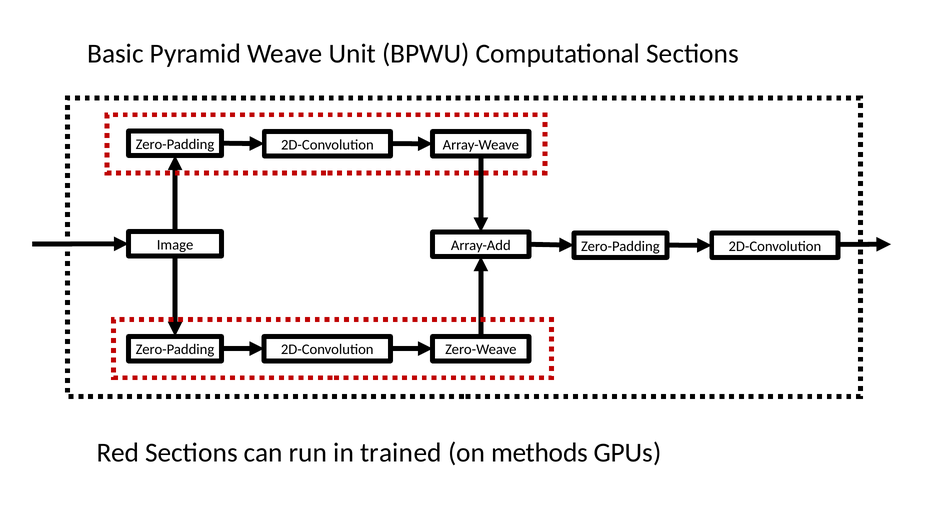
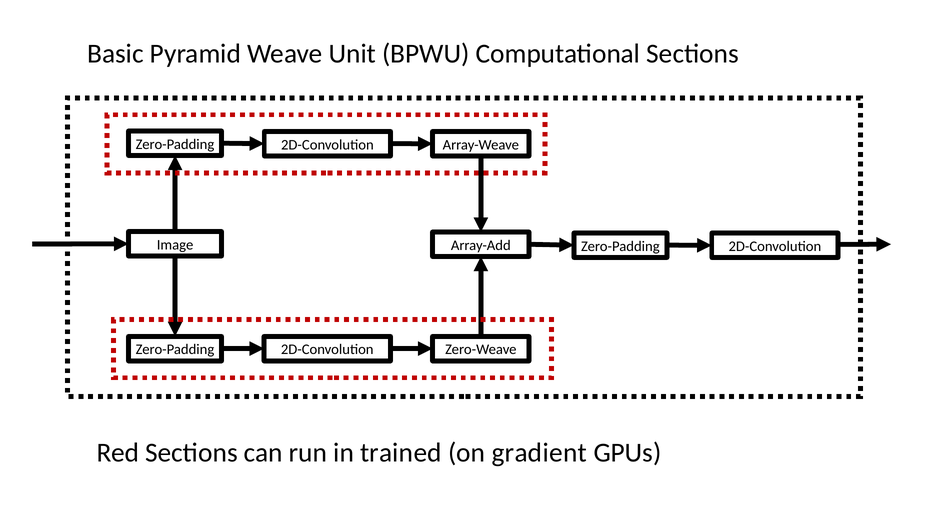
methods: methods -> gradient
